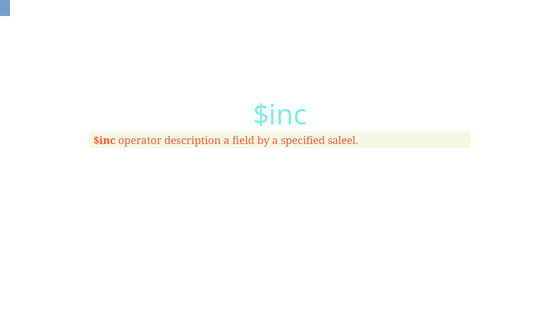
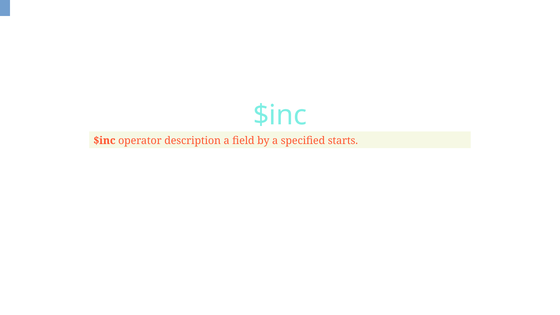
saleel: saleel -> starts
